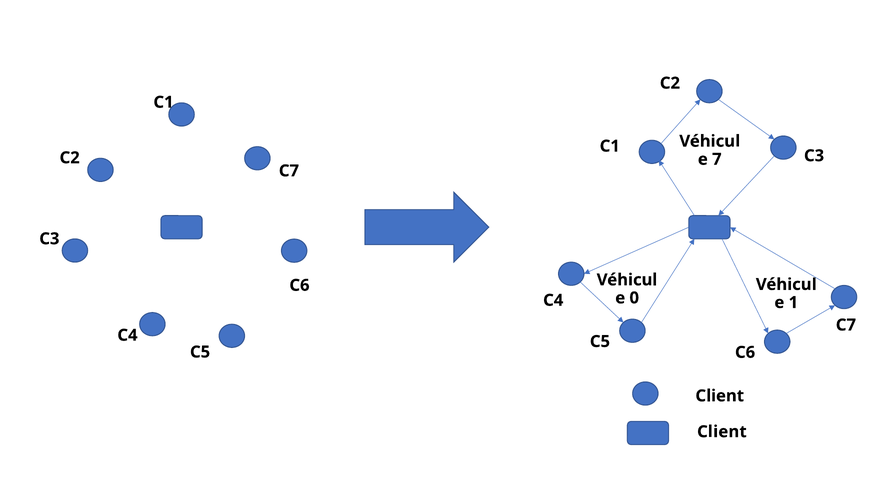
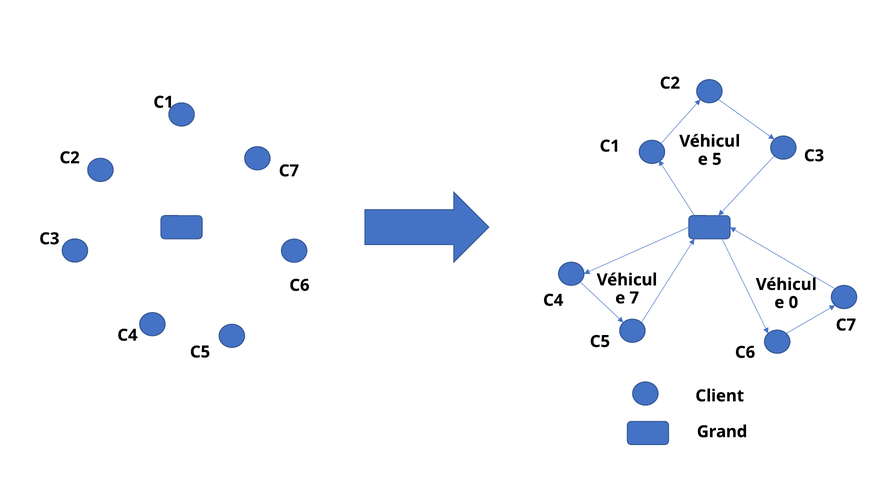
7: 7 -> 5
0: 0 -> 7
1: 1 -> 0
Client at (722, 432): Client -> Grand
